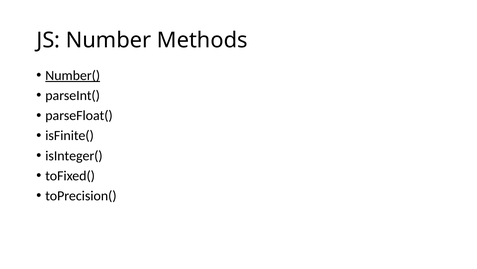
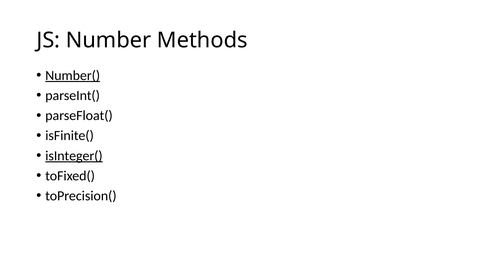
isInteger( underline: none -> present
